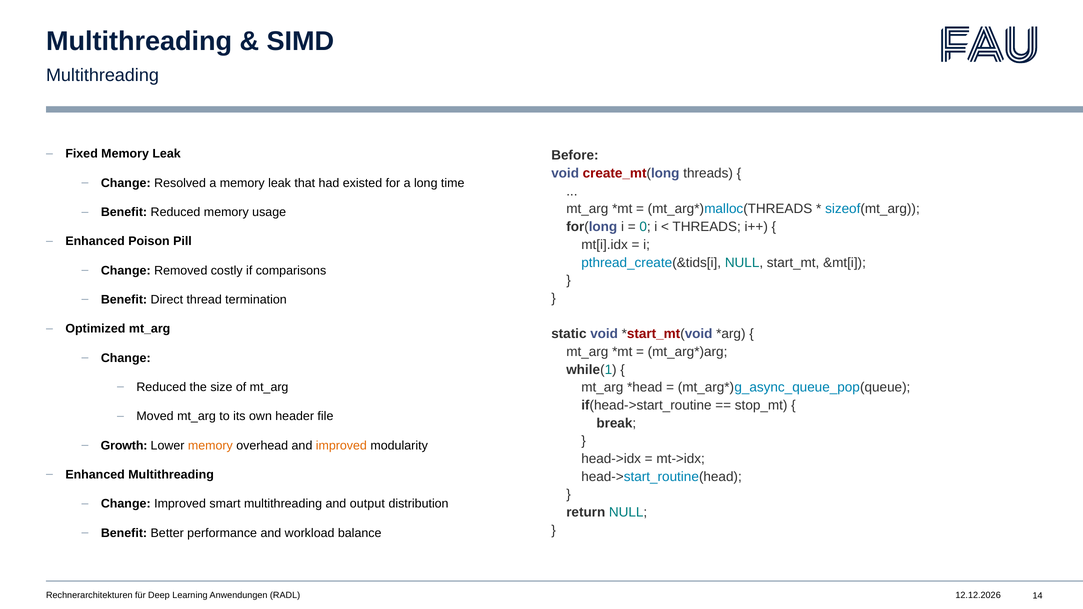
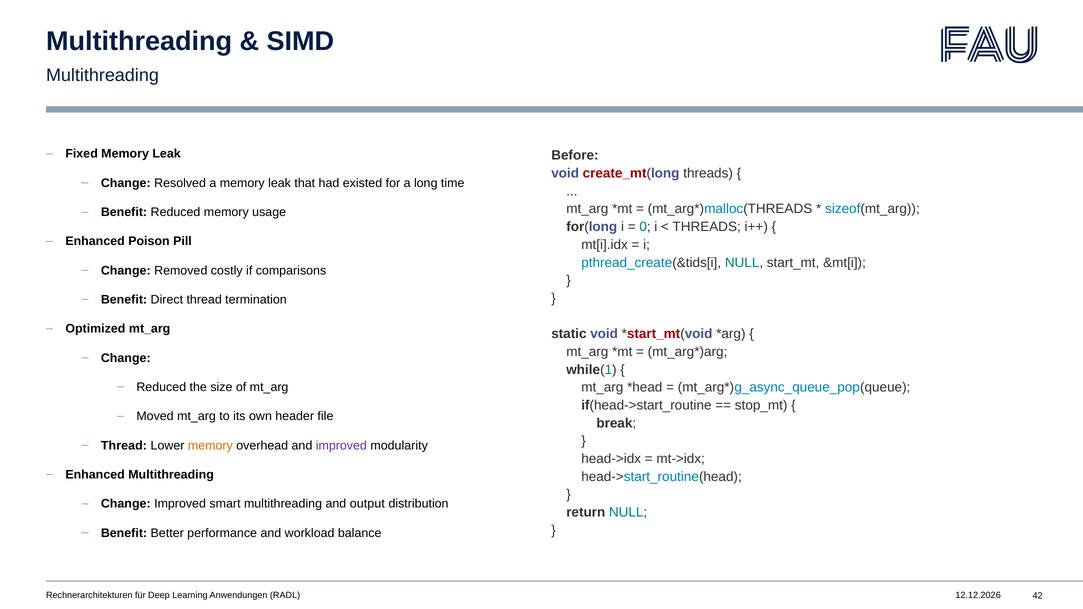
Growth at (124, 446): Growth -> Thread
improved at (341, 446) colour: orange -> purple
14: 14 -> 42
